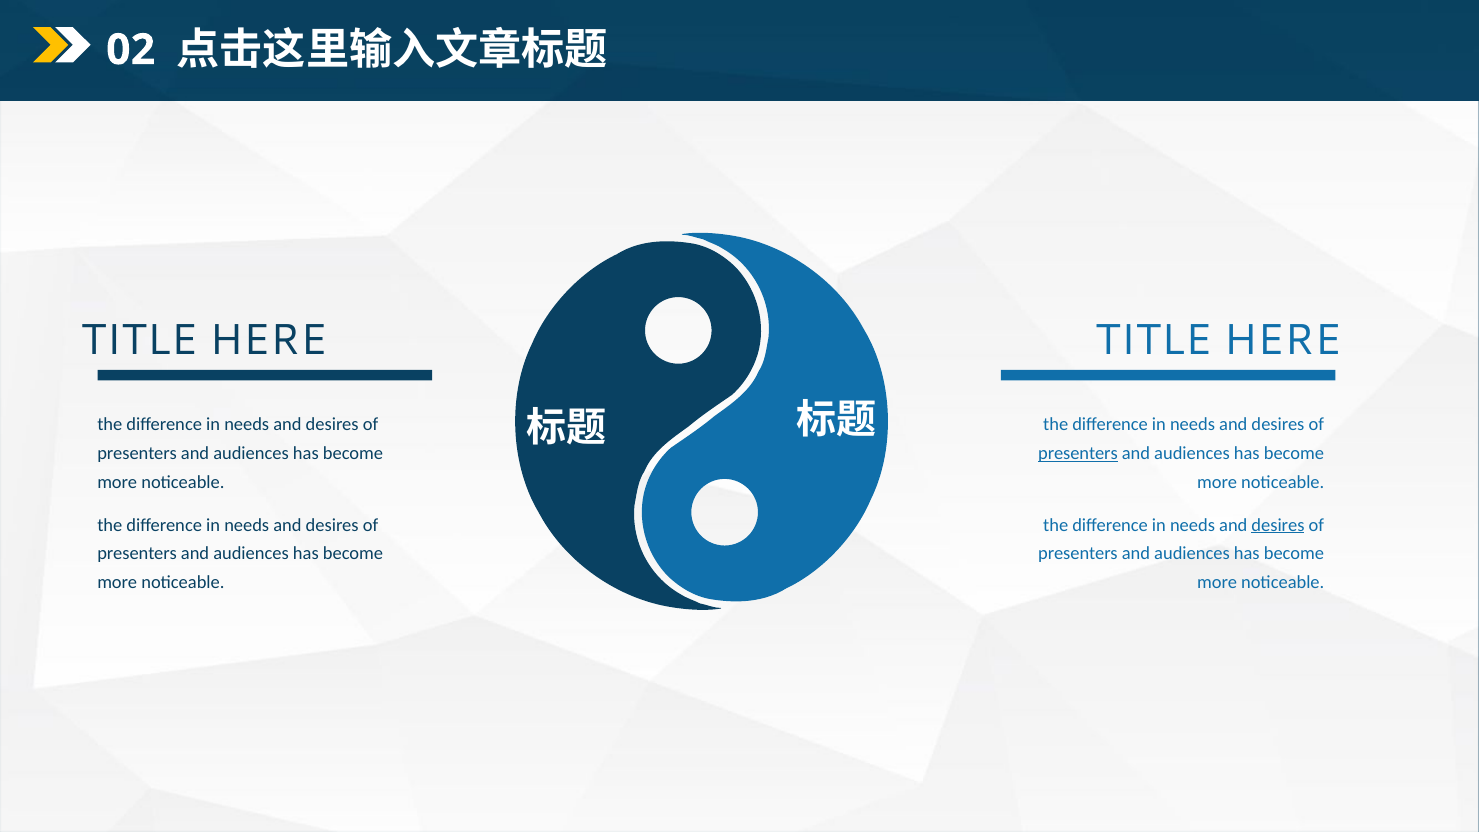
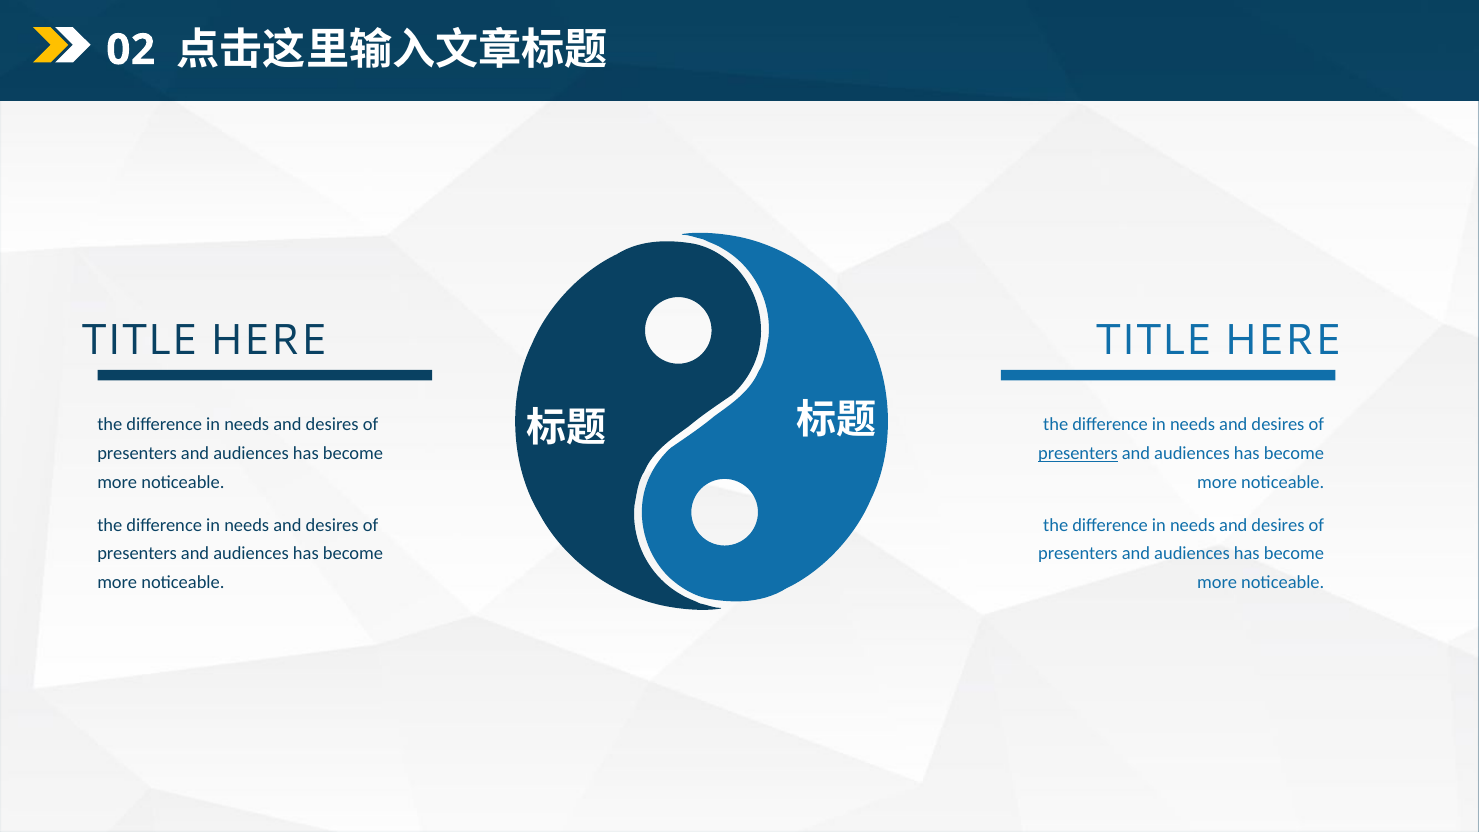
desires at (1278, 525) underline: present -> none
